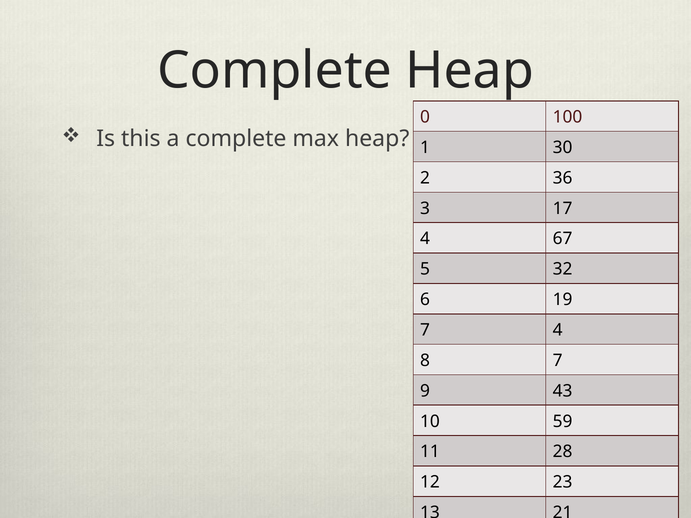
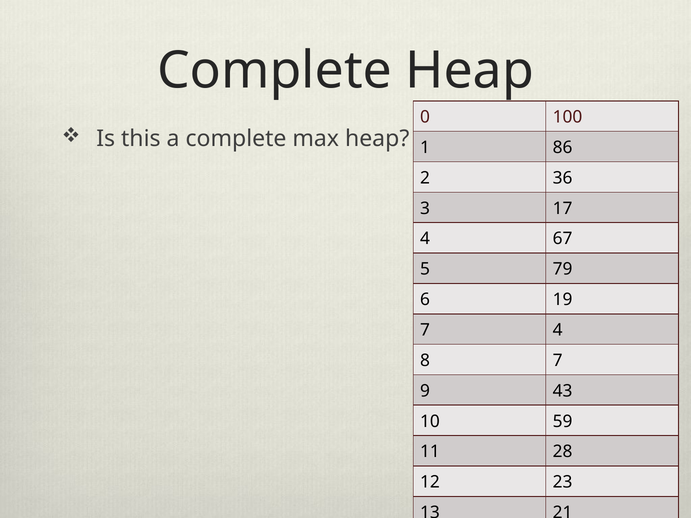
30: 30 -> 86
32: 32 -> 79
